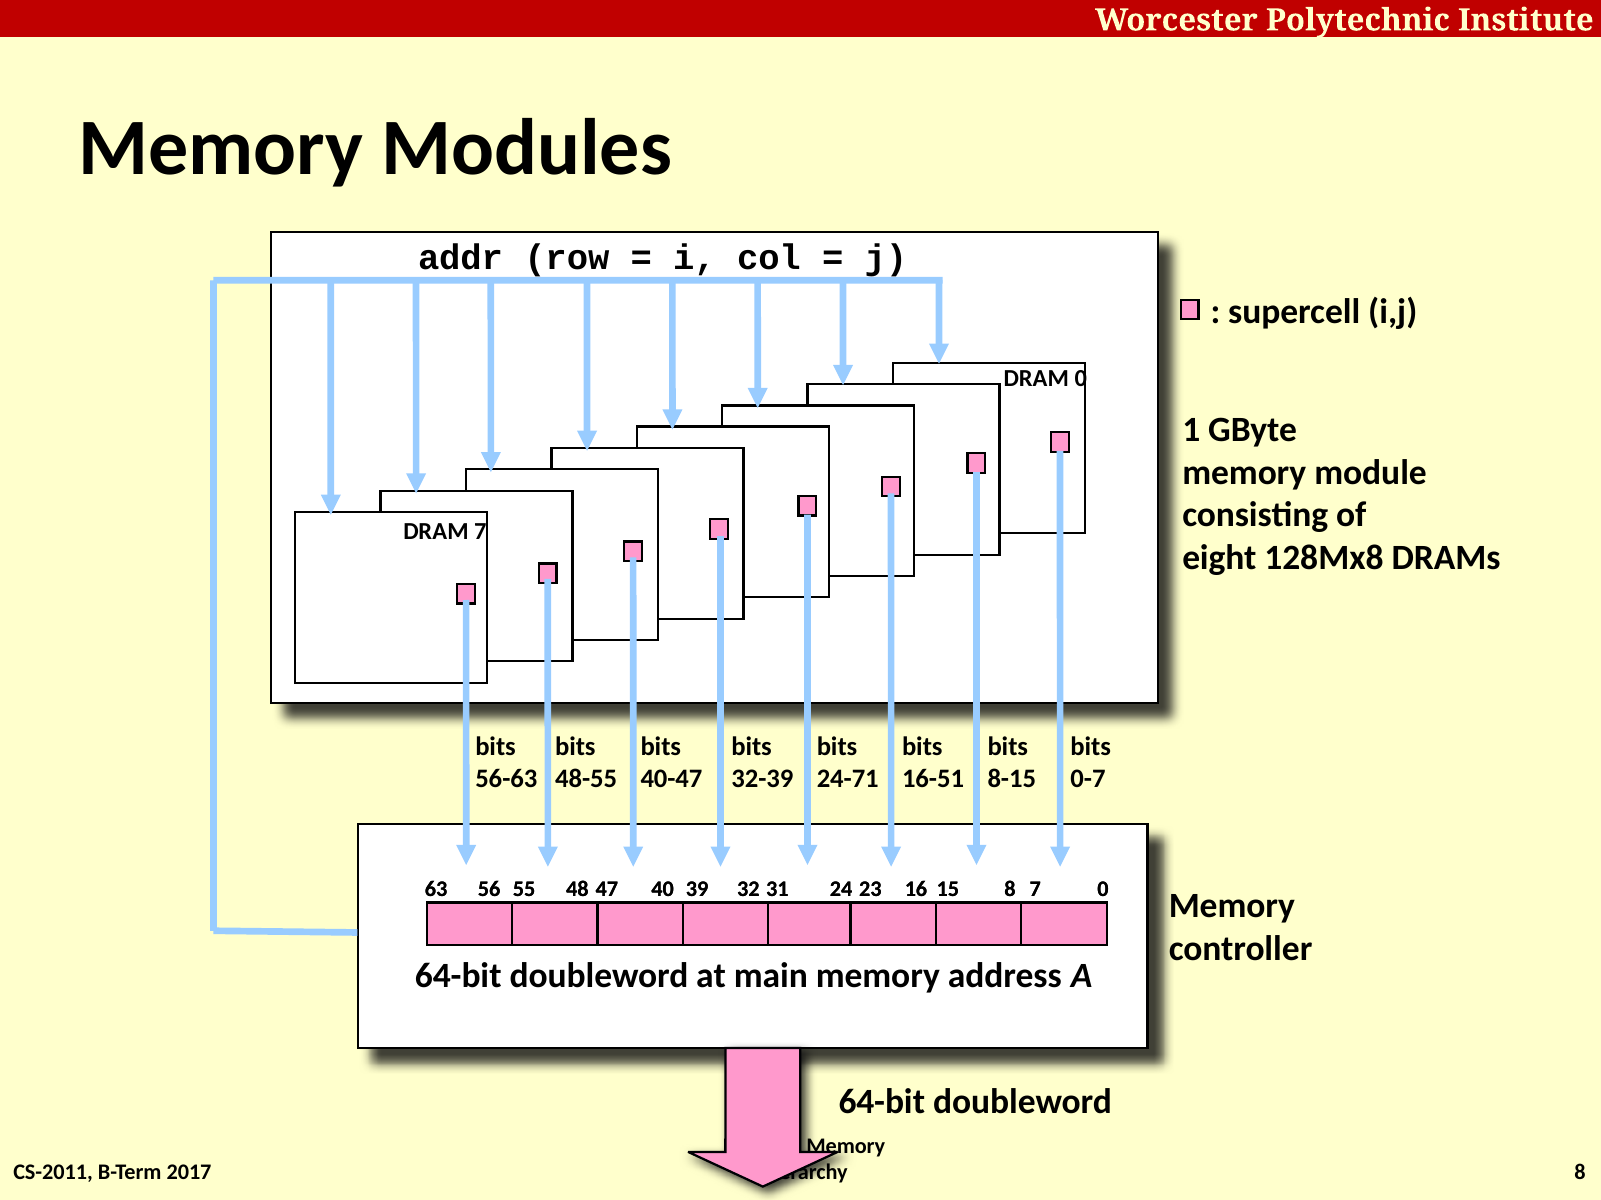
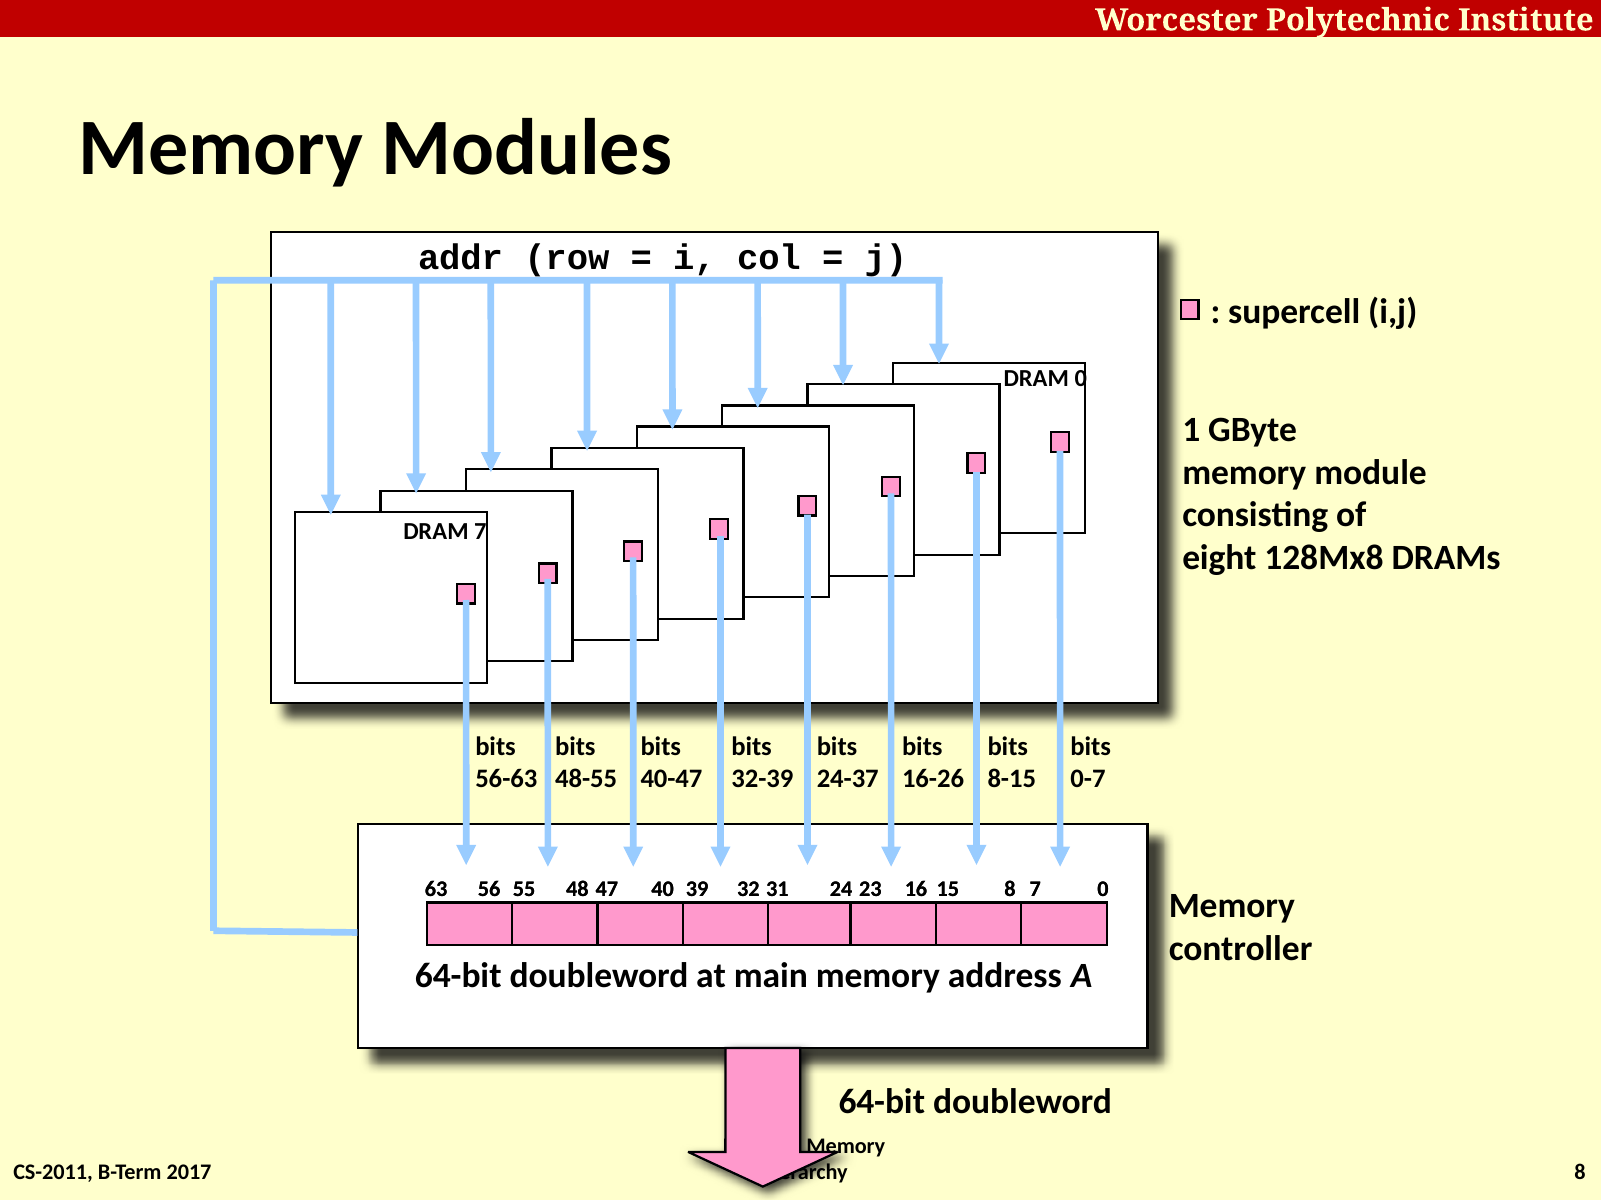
24-71: 24-71 -> 24-37
16-51: 16-51 -> 16-26
